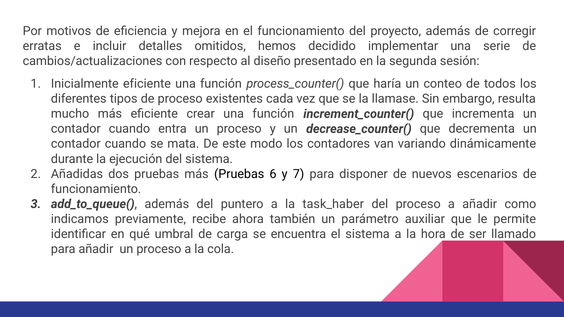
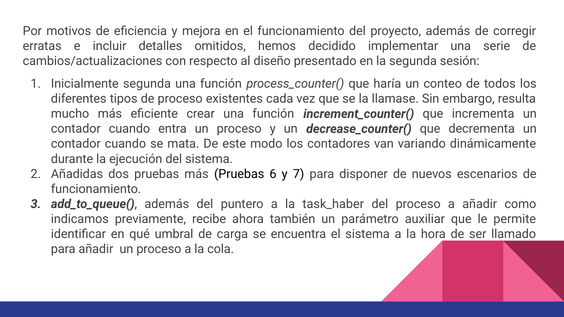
Inicialmente eficiente: eficiente -> segunda
